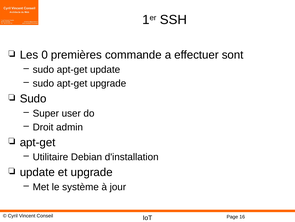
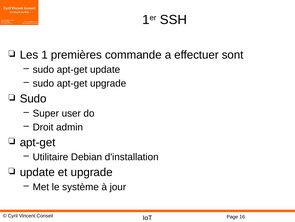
0: 0 -> 1
